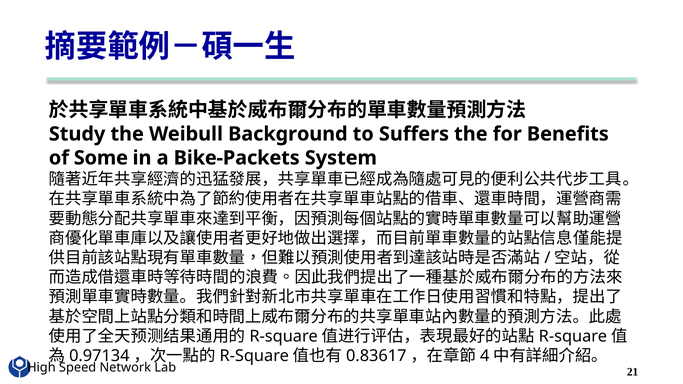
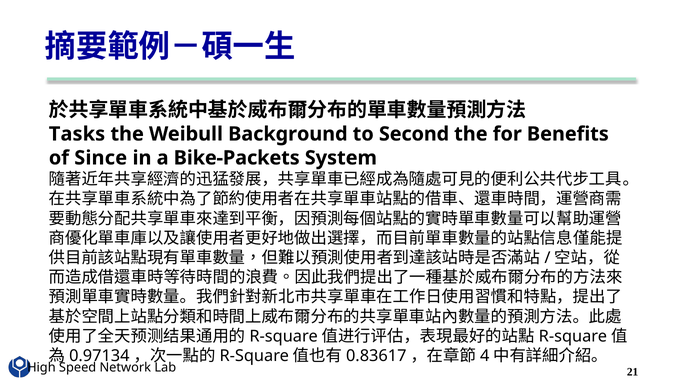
Study: Study -> Tasks
Suffers: Suffers -> Second
Some: Some -> Since
